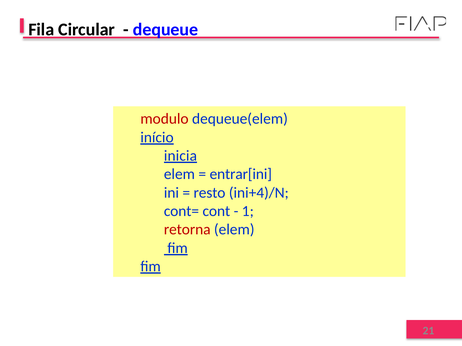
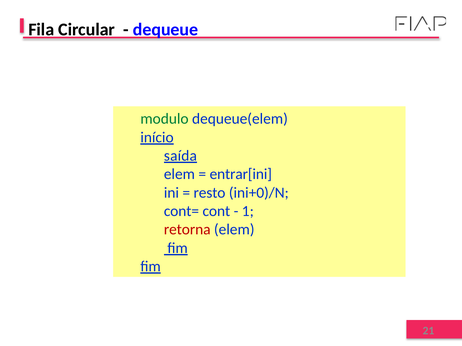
modulo colour: red -> green
inicia: inicia -> saída
ini+4)/N: ini+4)/N -> ini+0)/N
